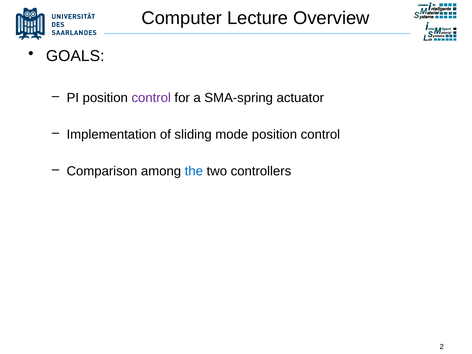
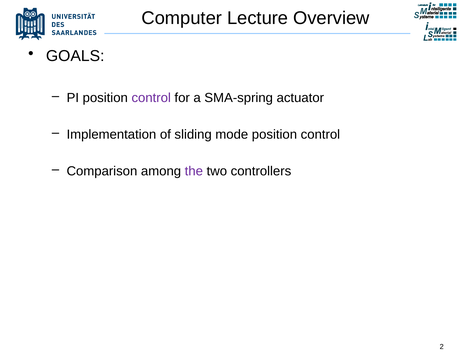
the colour: blue -> purple
